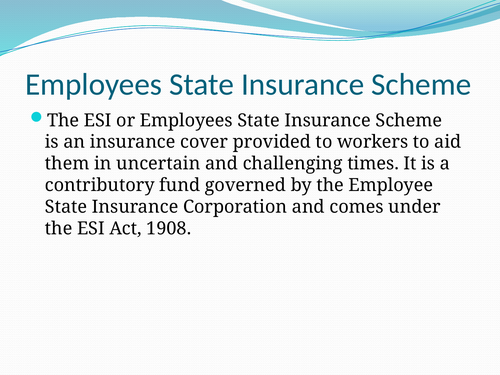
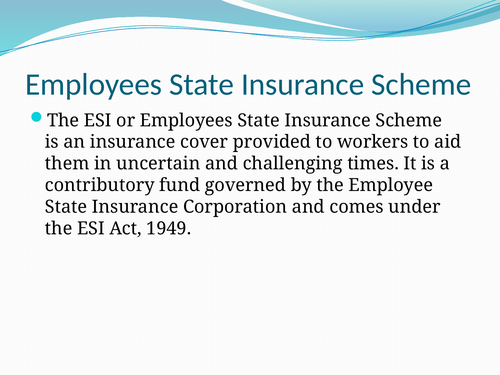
1908: 1908 -> 1949
